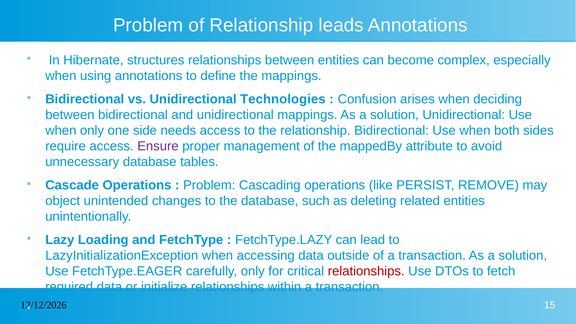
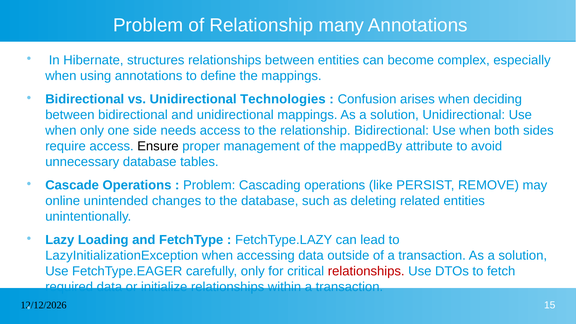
leads: leads -> many
Ensure colour: purple -> black
object: object -> online
